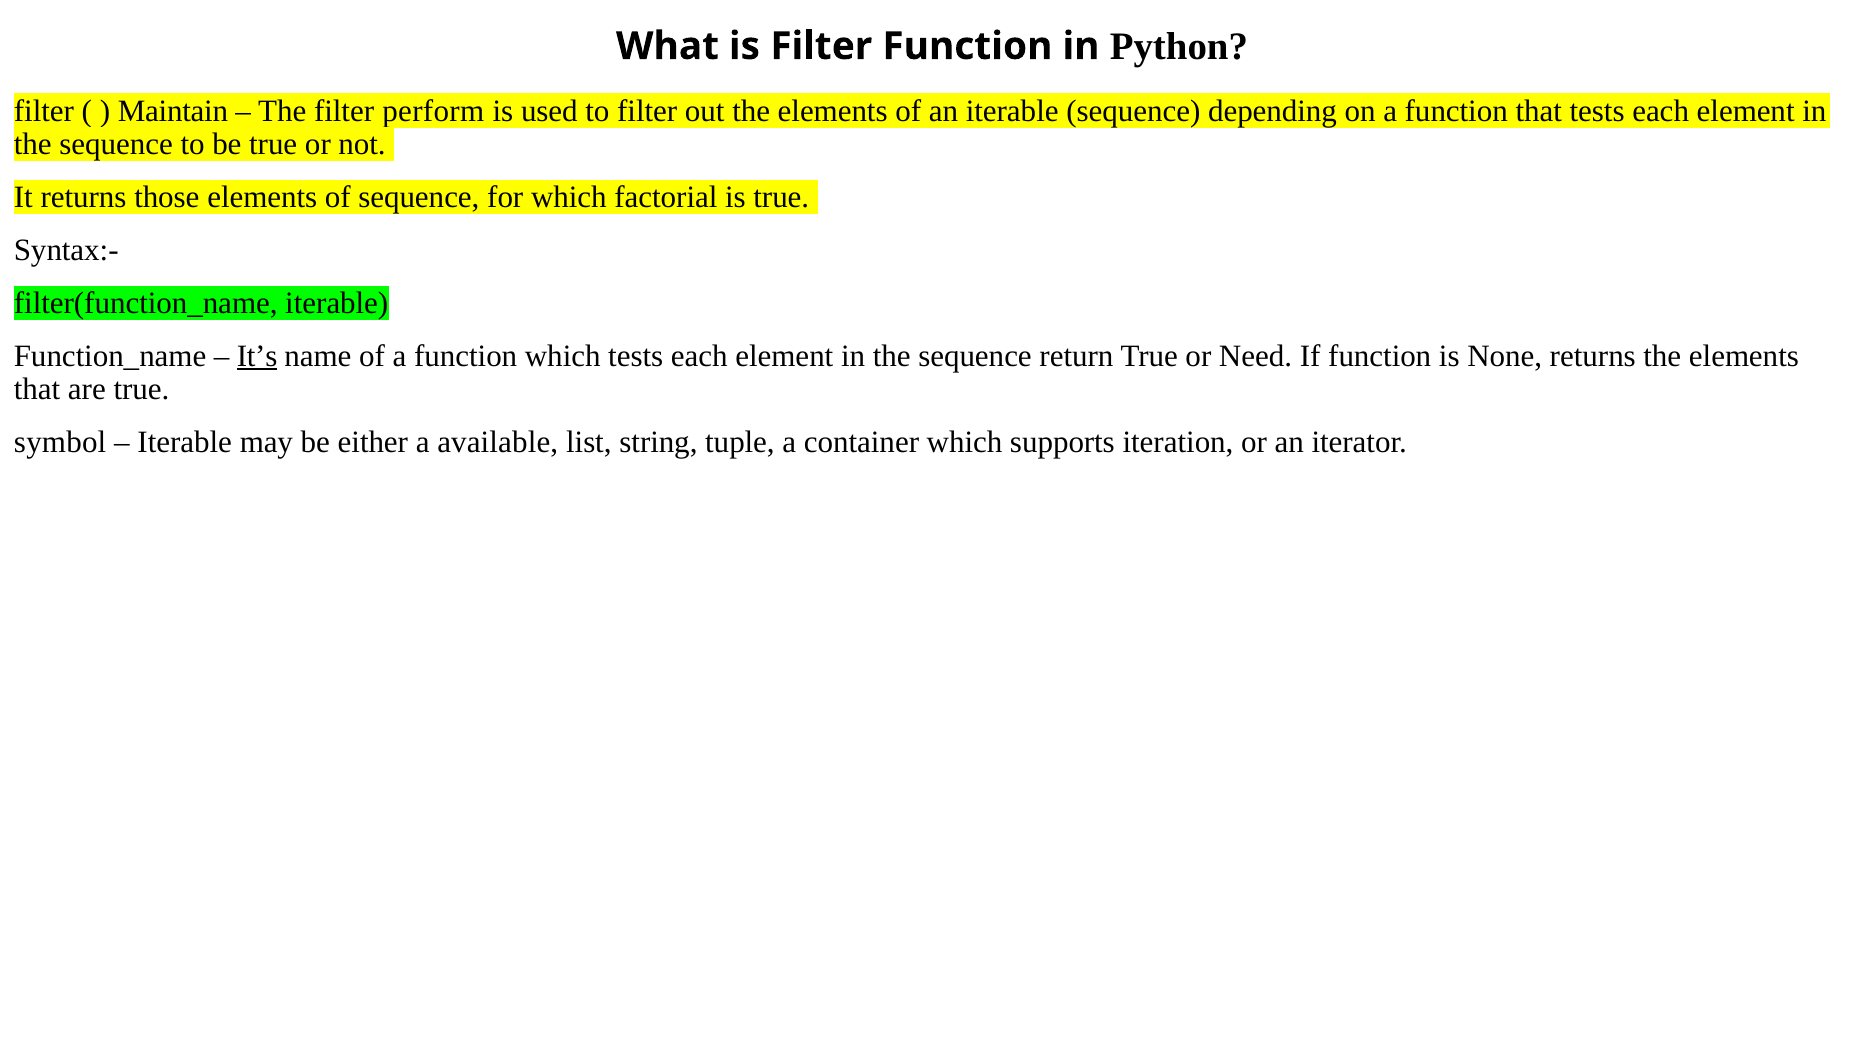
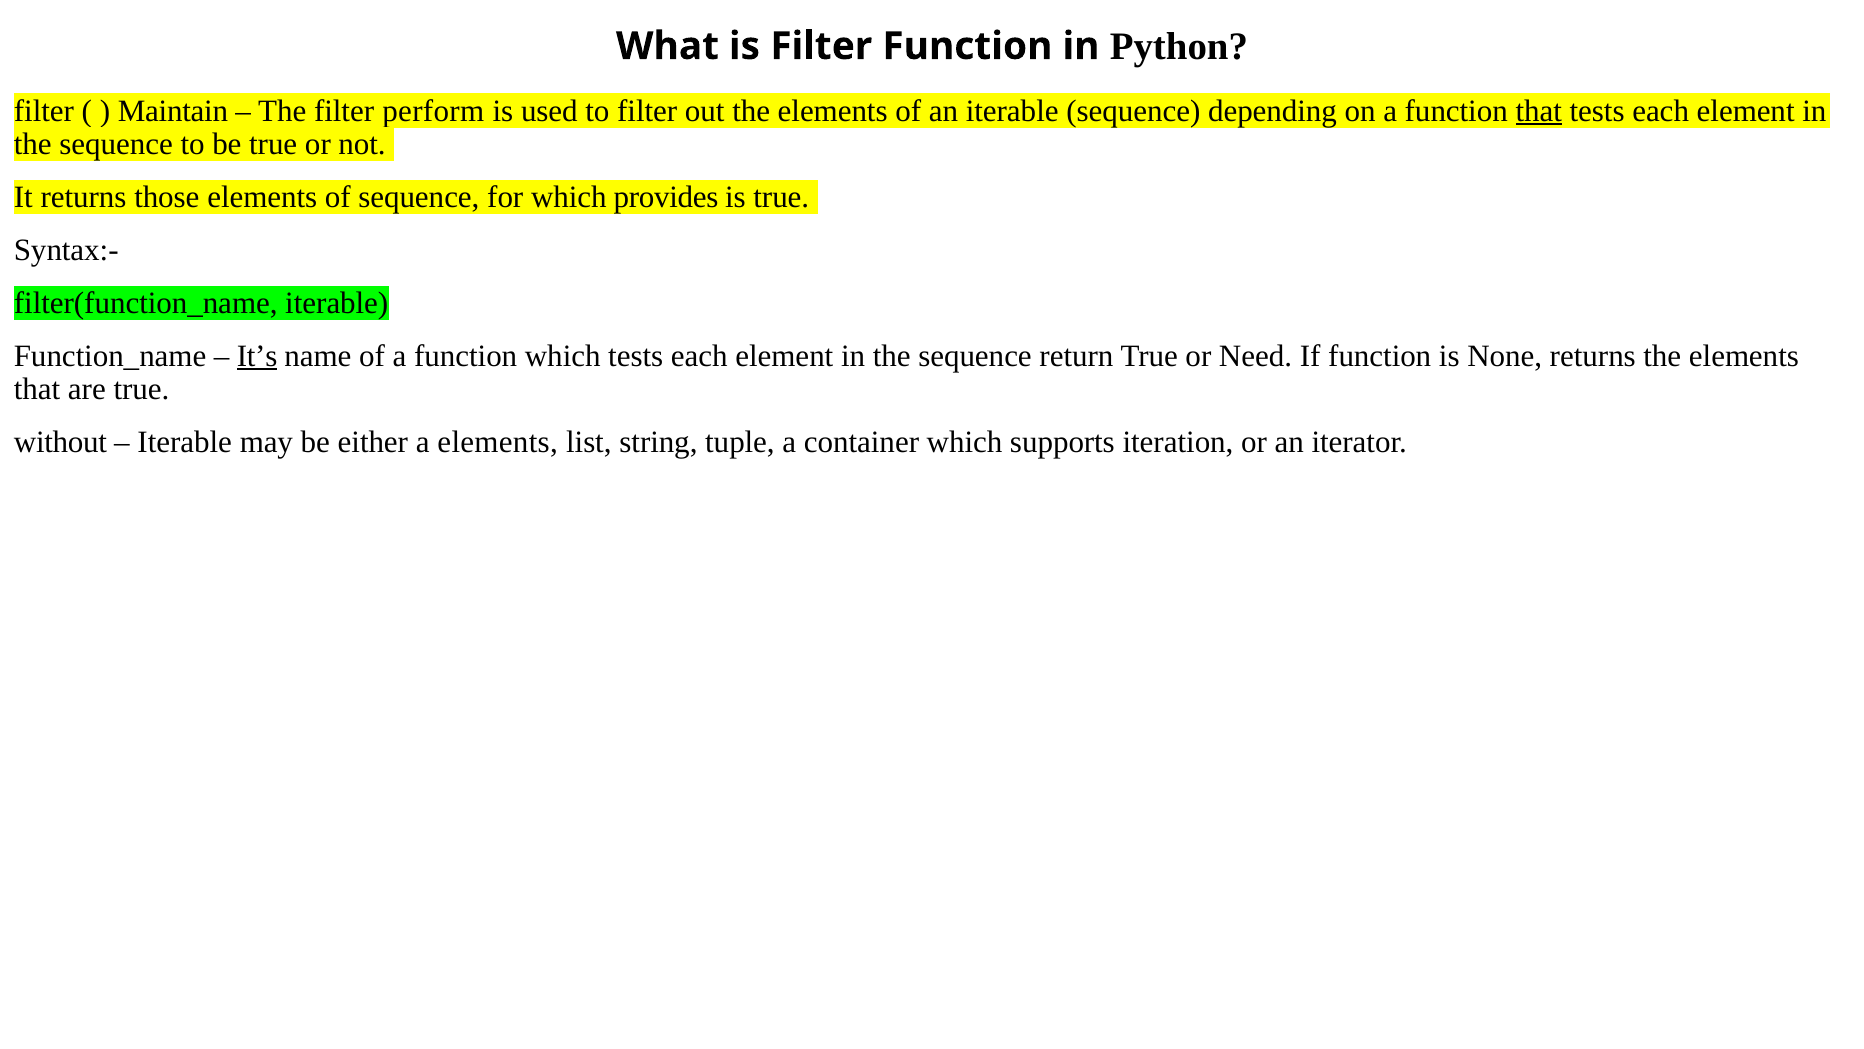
that at (1539, 111) underline: none -> present
factorial: factorial -> provides
symbol: symbol -> without
a available: available -> elements
